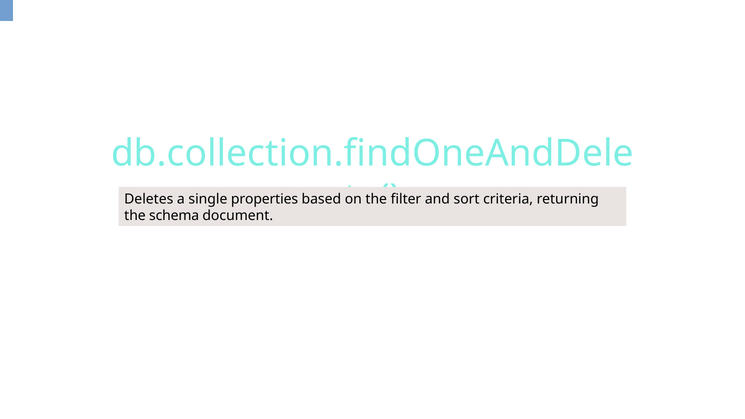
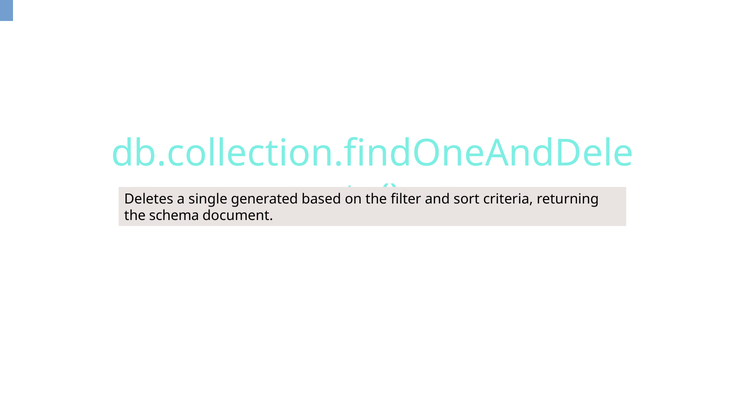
properties: properties -> generated
